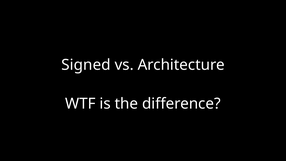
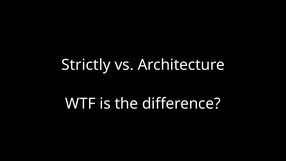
Signed: Signed -> Strictly
